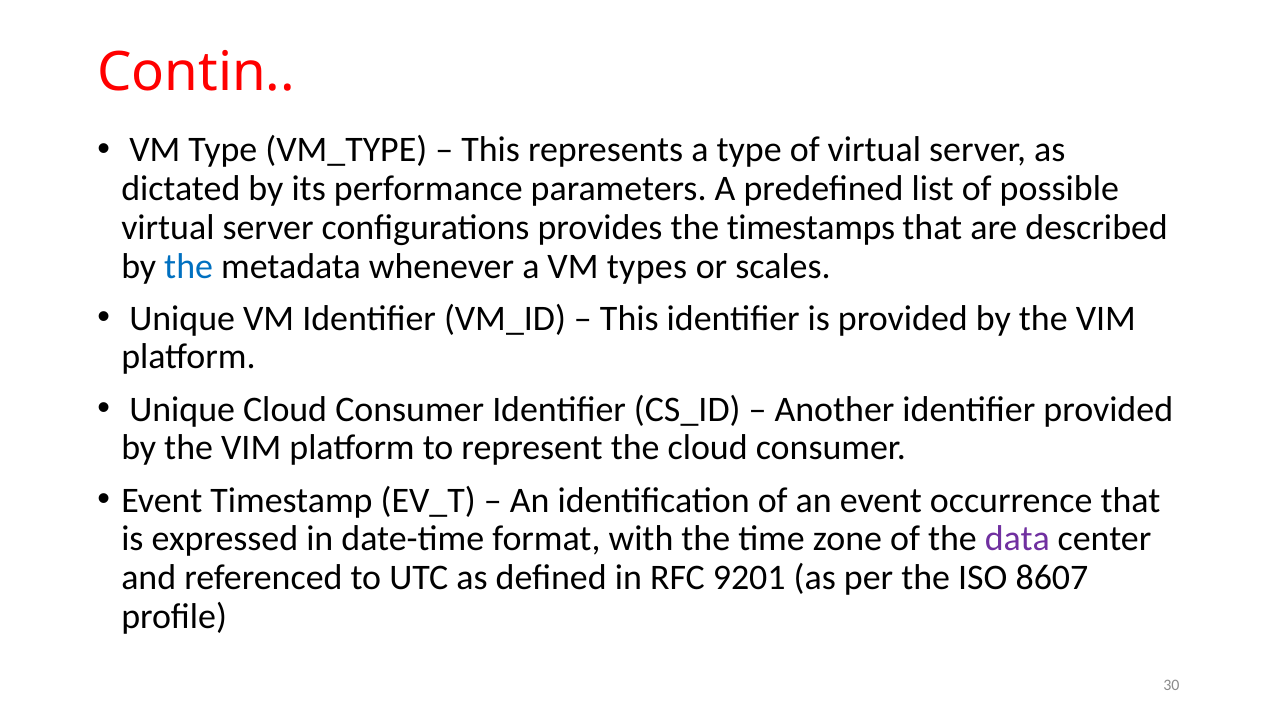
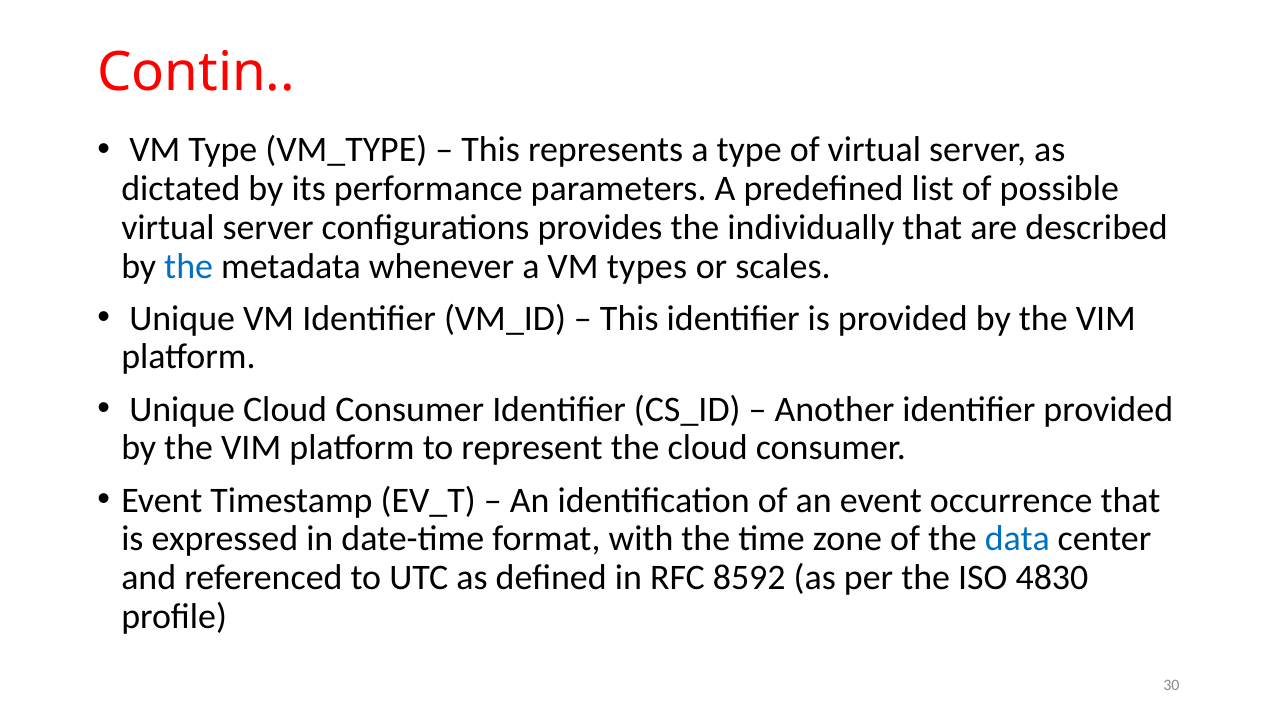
timestamps: timestamps -> individually
data colour: purple -> blue
9201: 9201 -> 8592
8607: 8607 -> 4830
